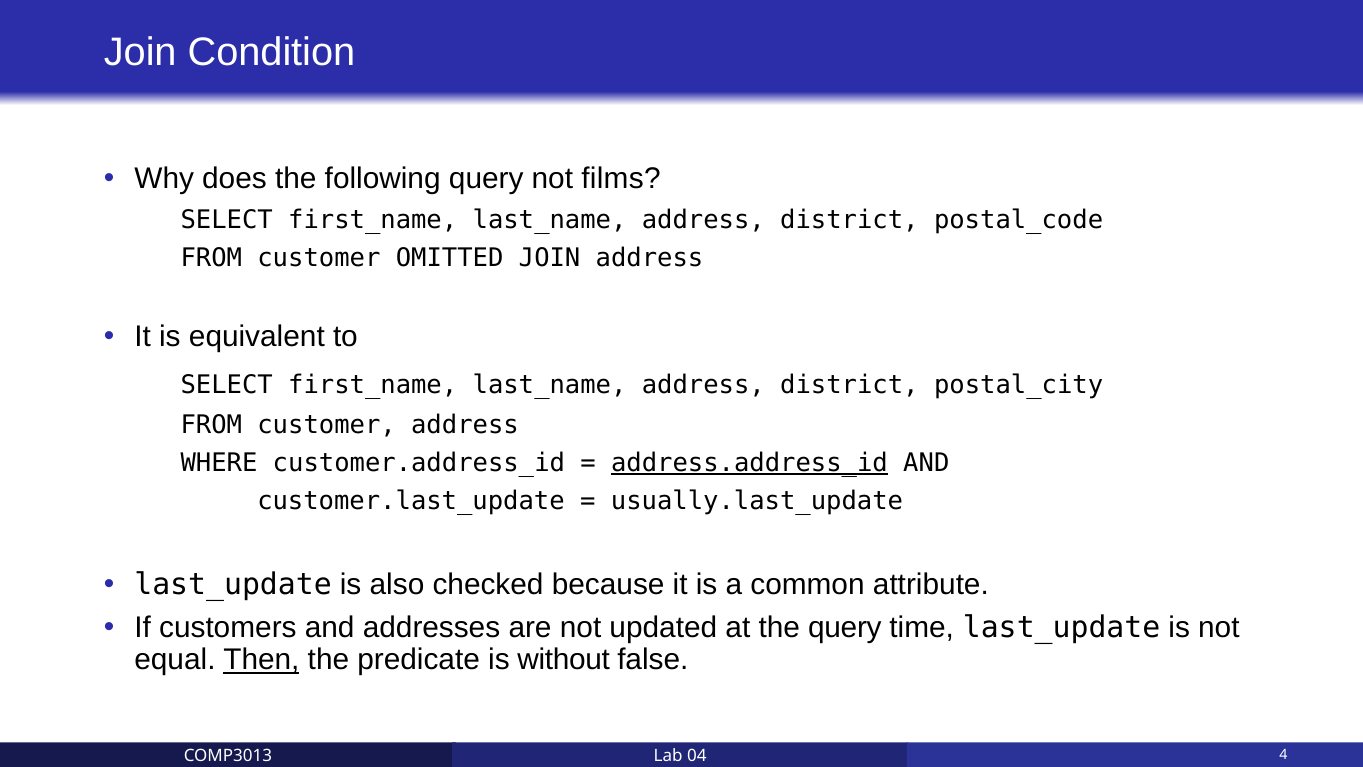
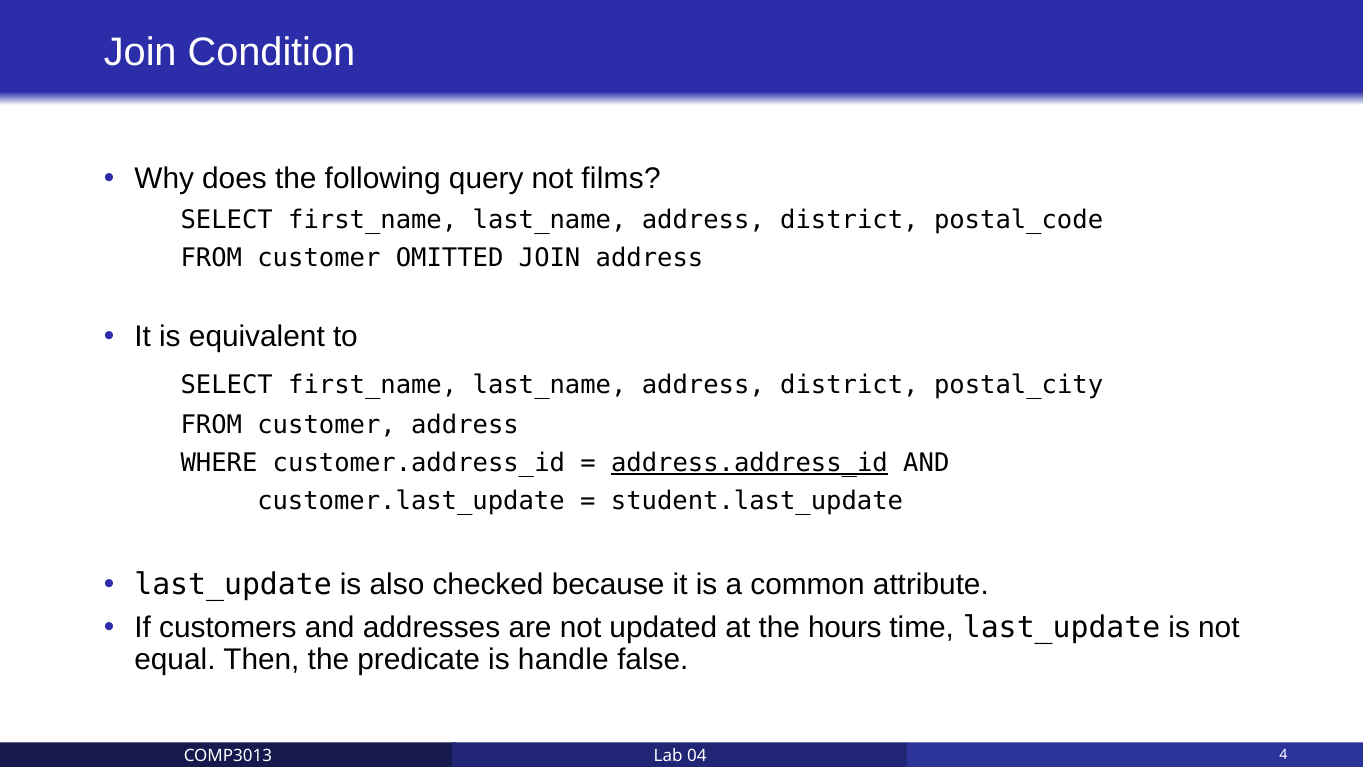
usually.last_update: usually.last_update -> student.last_update
the query: query -> hours
Then underline: present -> none
without: without -> handle
